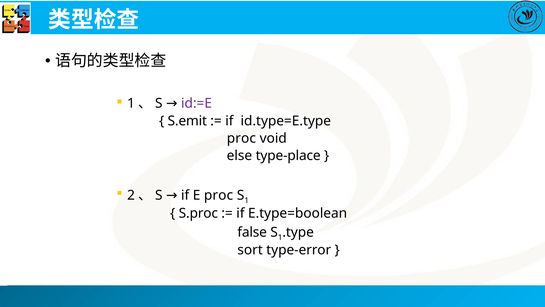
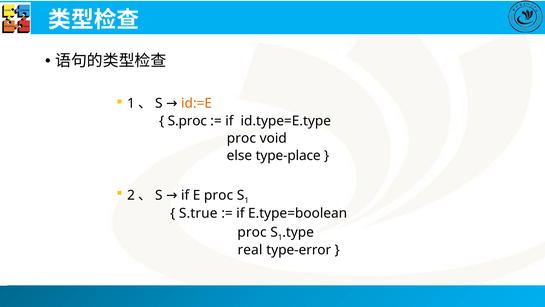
id:=E colour: purple -> orange
S.emit: S.emit -> S.proc
S.proc: S.proc -> S.true
false at (252, 232): false -> proc
sort: sort -> real
